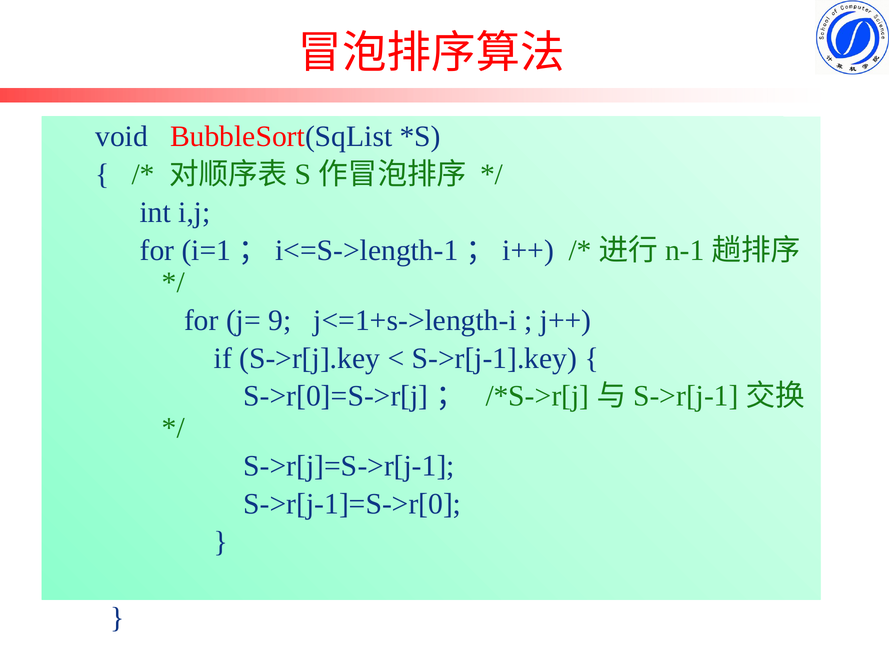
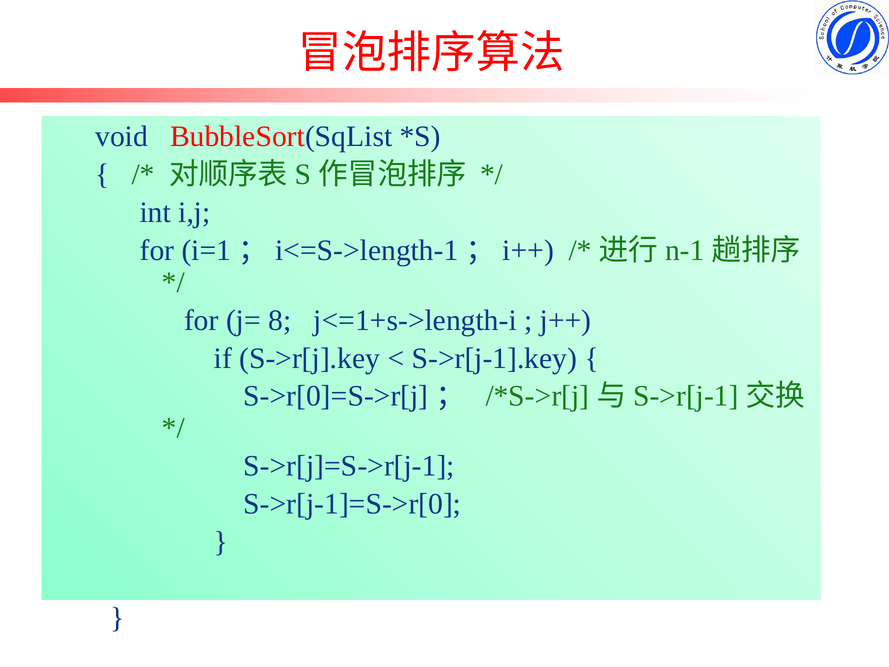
9: 9 -> 8
